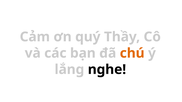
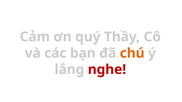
nghe colour: black -> red
